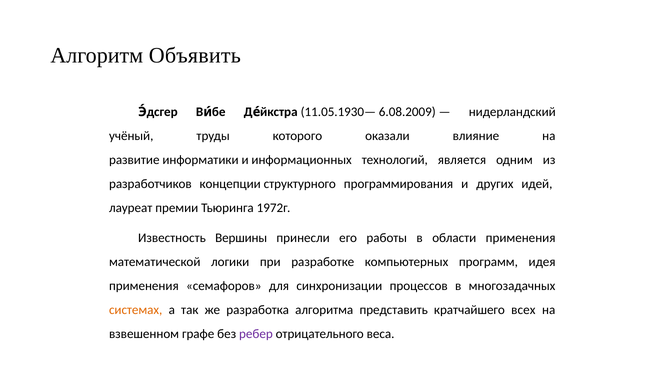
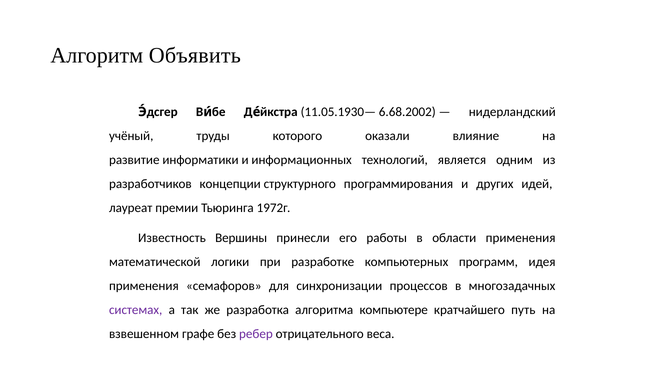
6.08.2009: 6.08.2009 -> 6.68.2002
системах colour: orange -> purple
представить: представить -> компьютере
всех: всех -> путь
